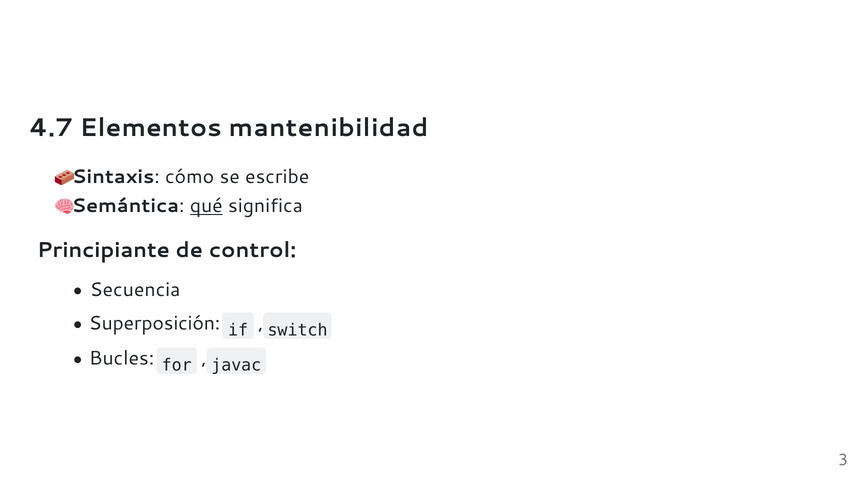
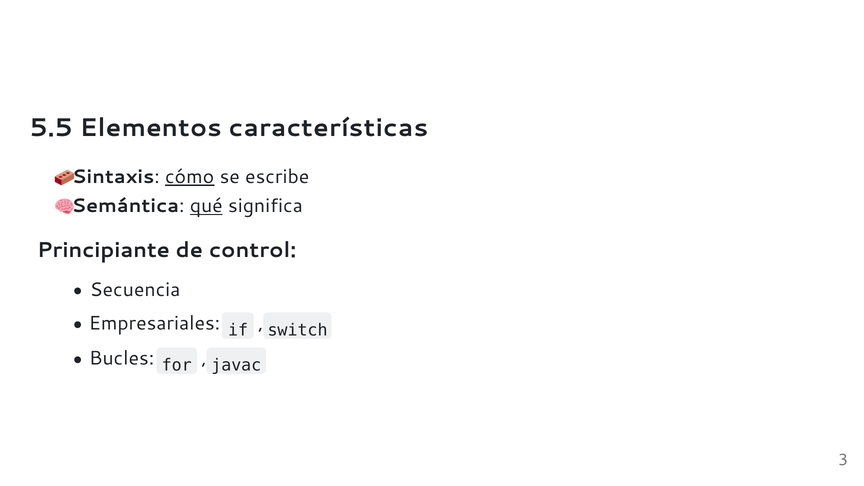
4.7: 4.7 -> 5.5
mantenibilidad: mantenibilidad -> características
cómo underline: none -> present
Superposición: Superposición -> Empresariales
